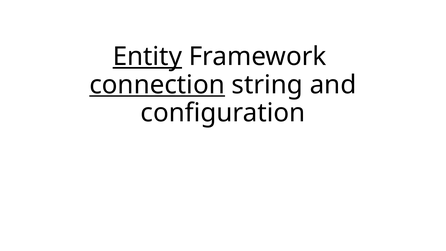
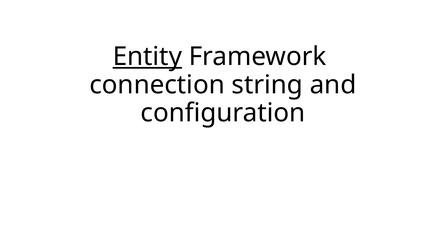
connection underline: present -> none
